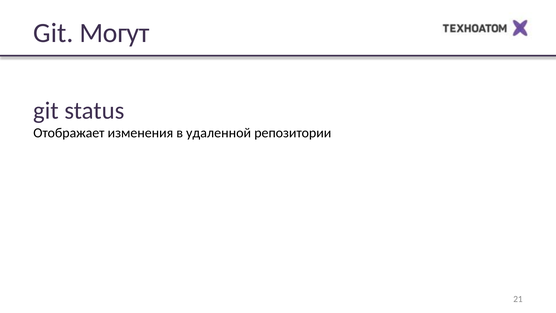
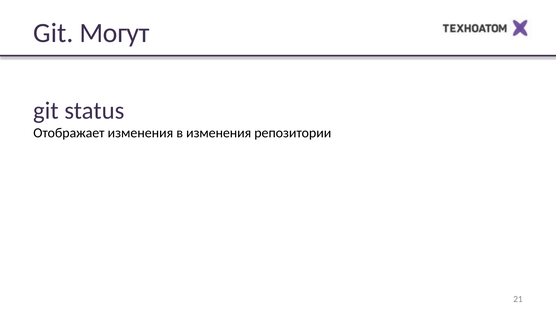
в удаленной: удаленной -> изменения
